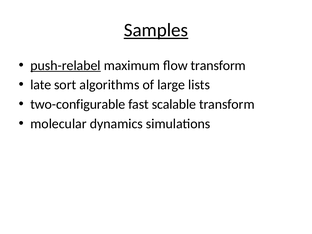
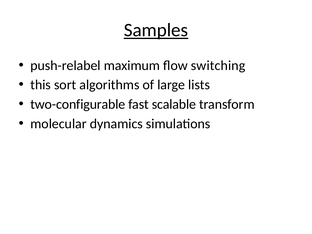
push-relabel underline: present -> none
flow transform: transform -> switching
late: late -> this
